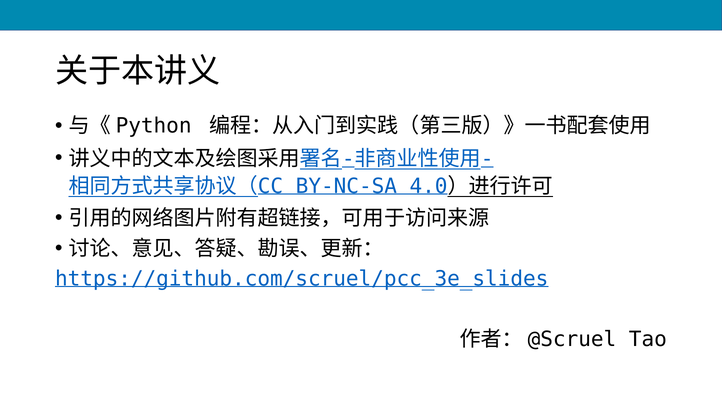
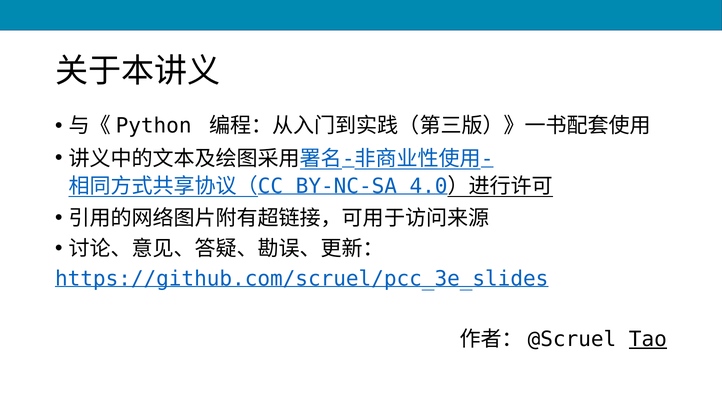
Tao underline: none -> present
